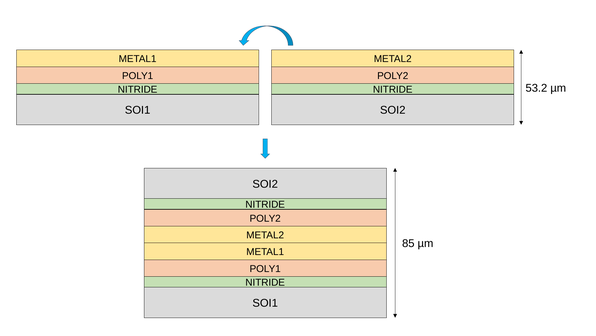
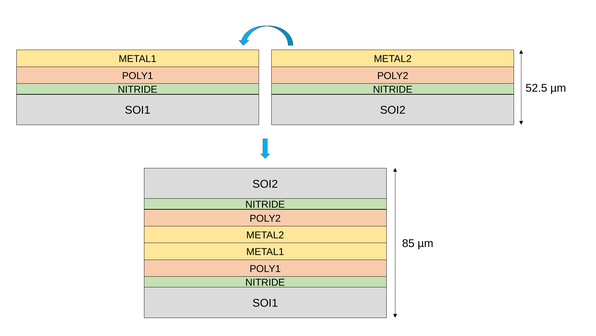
53.2: 53.2 -> 52.5
